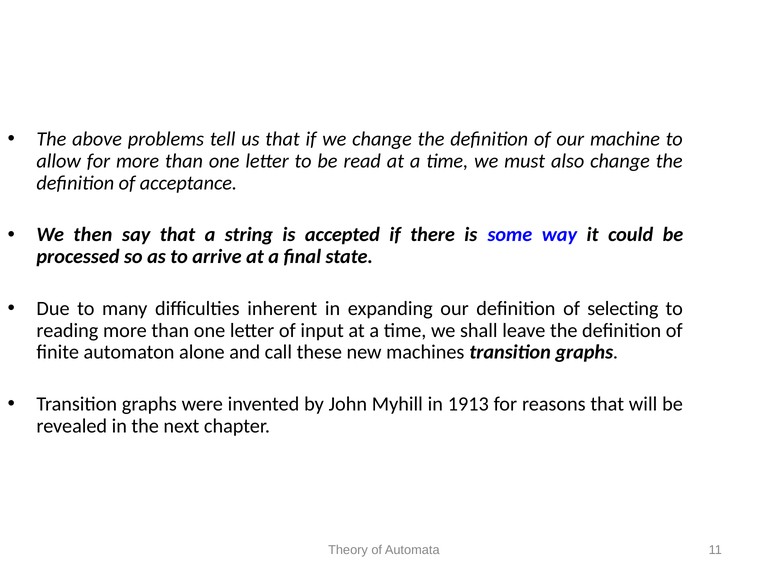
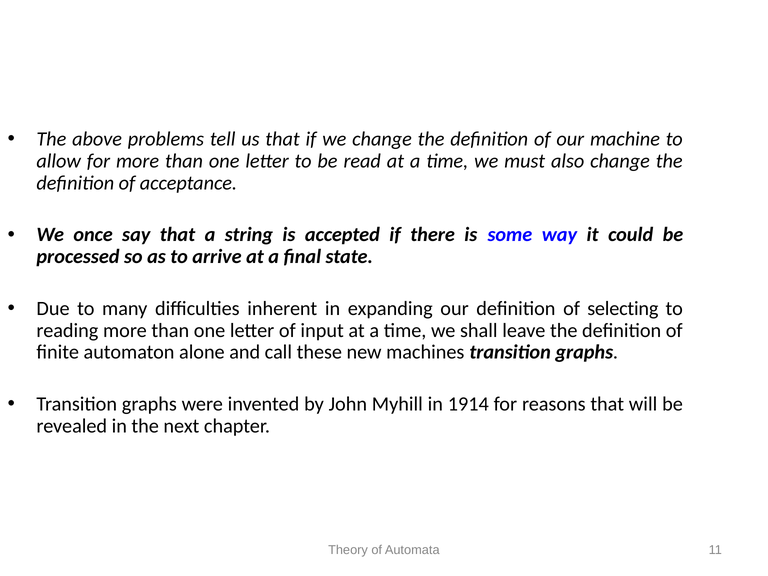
then: then -> once
1913: 1913 -> 1914
